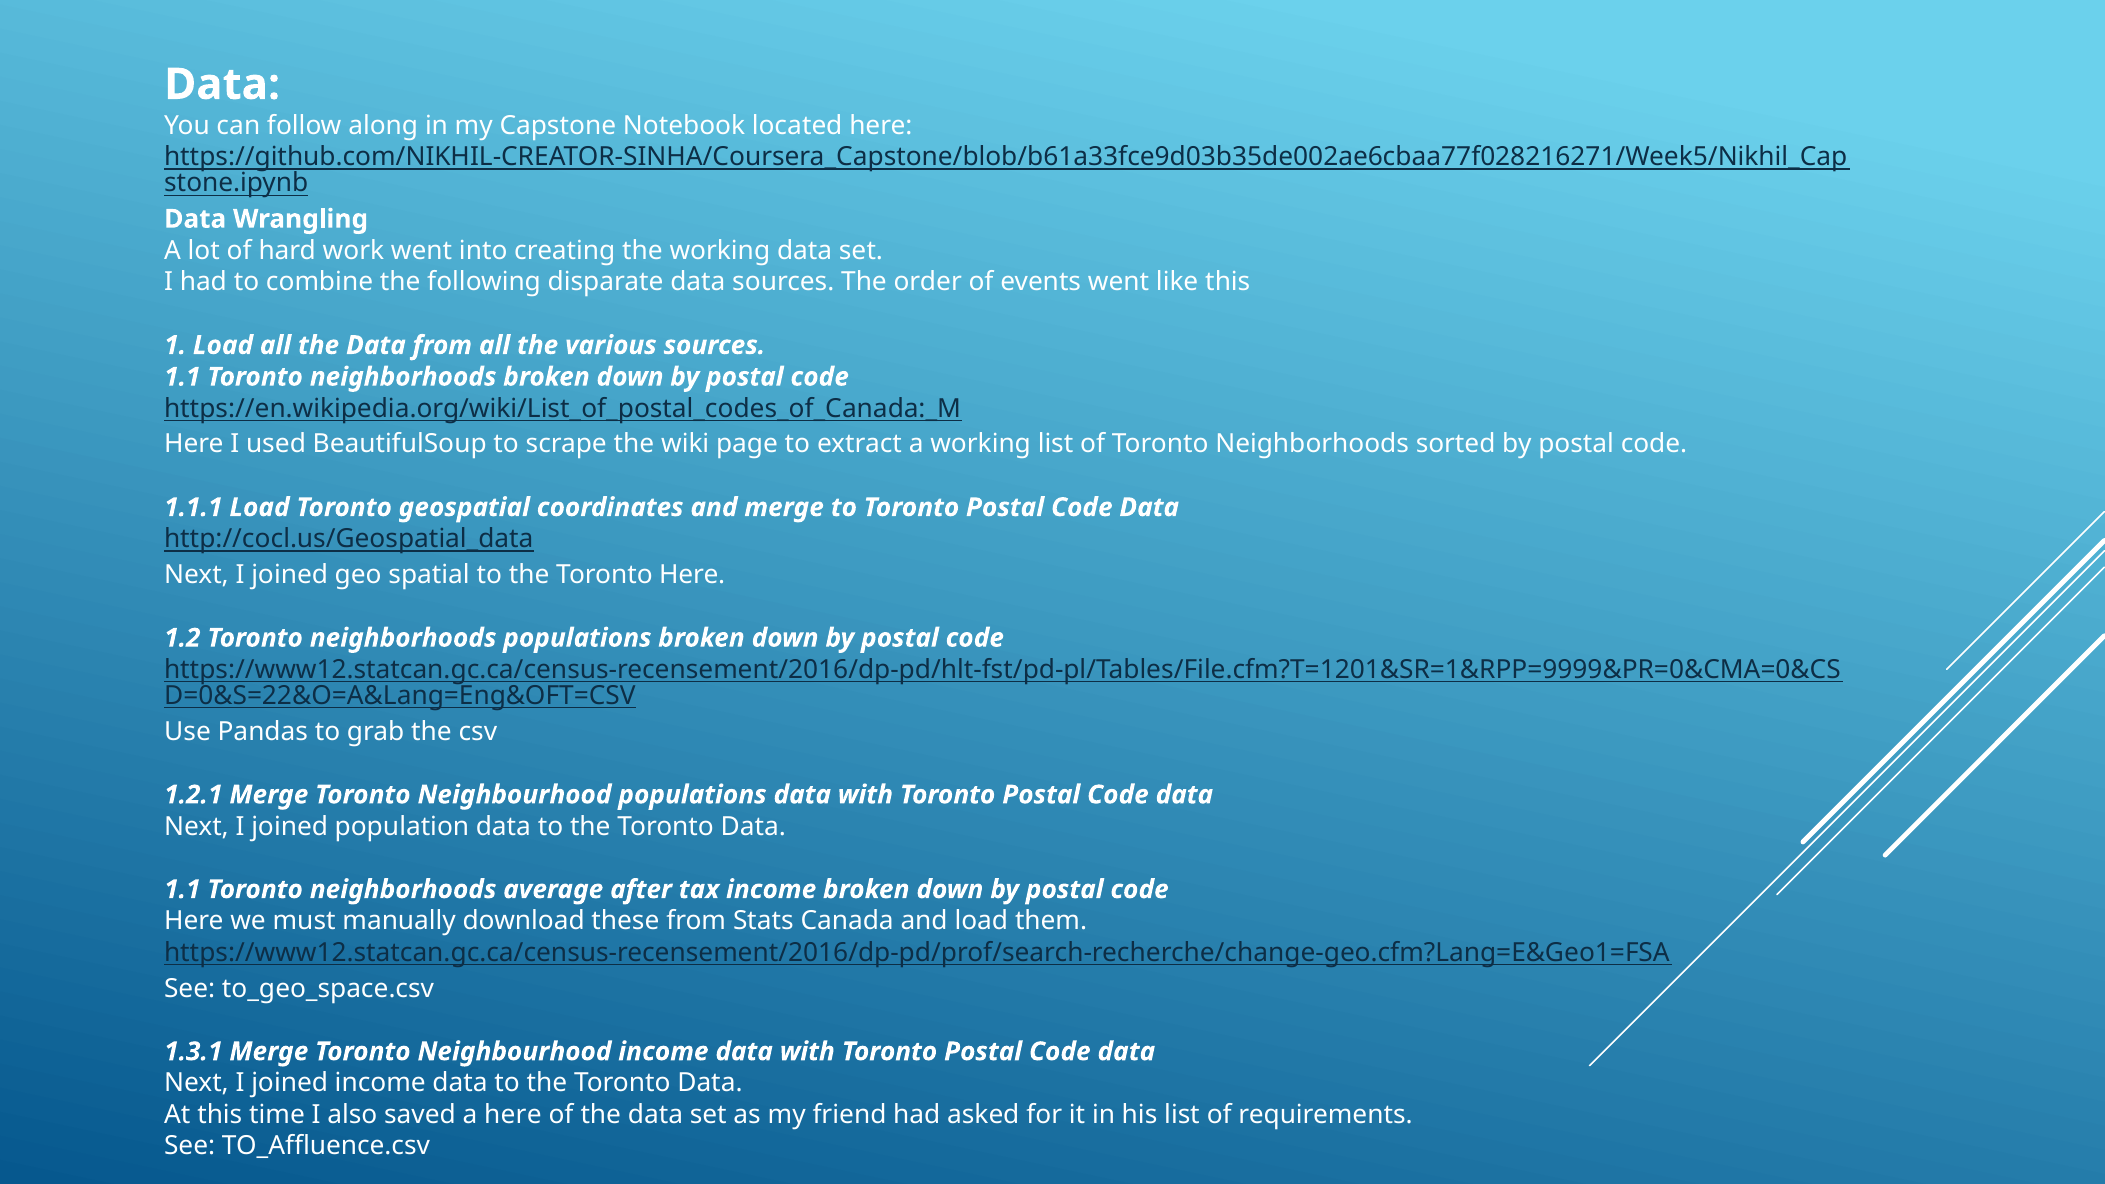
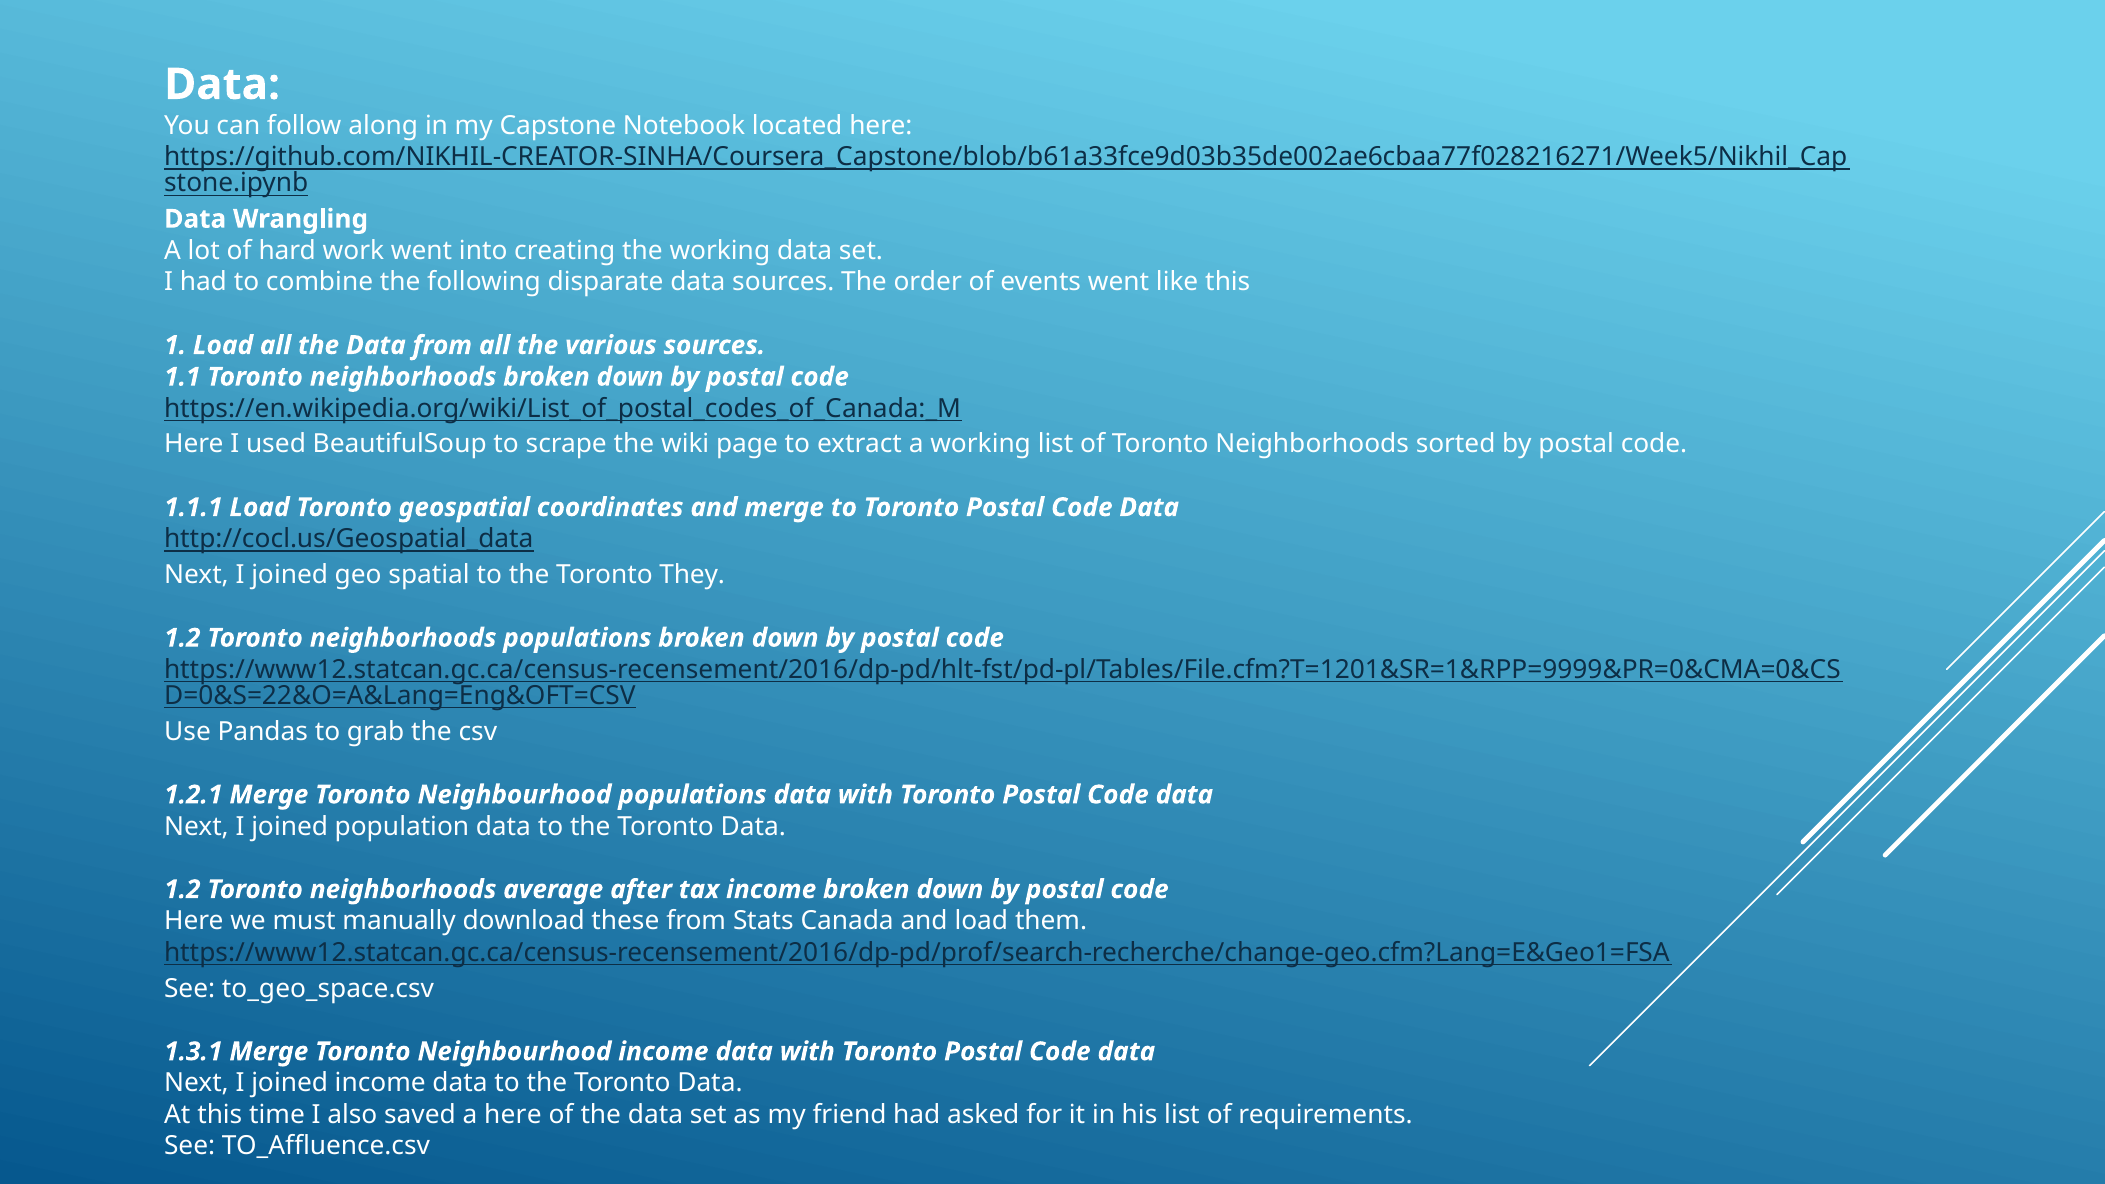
Toronto Here: Here -> They
1.1 at (182, 890): 1.1 -> 1.2
